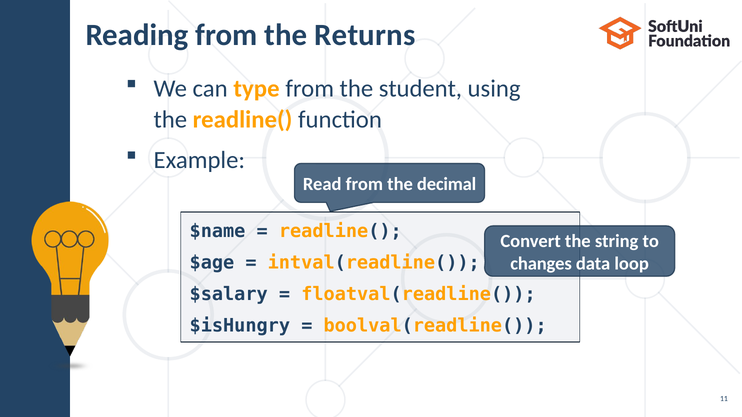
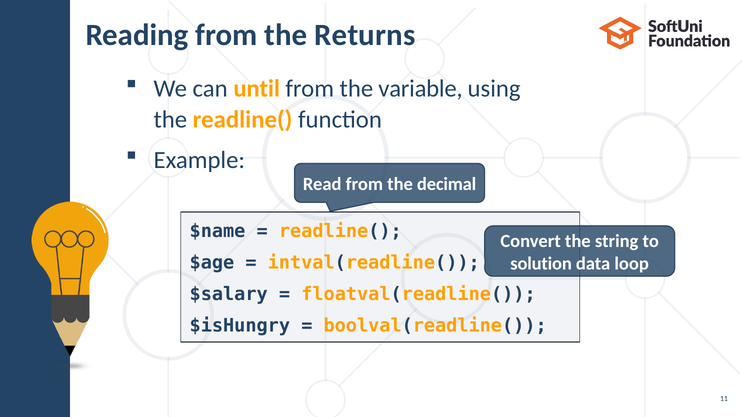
type: type -> until
student: student -> variable
changes: changes -> solution
